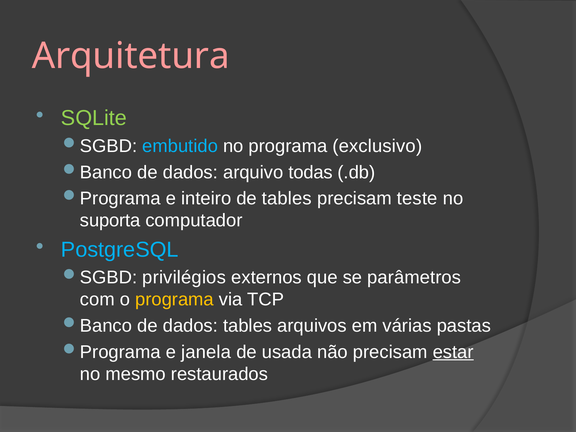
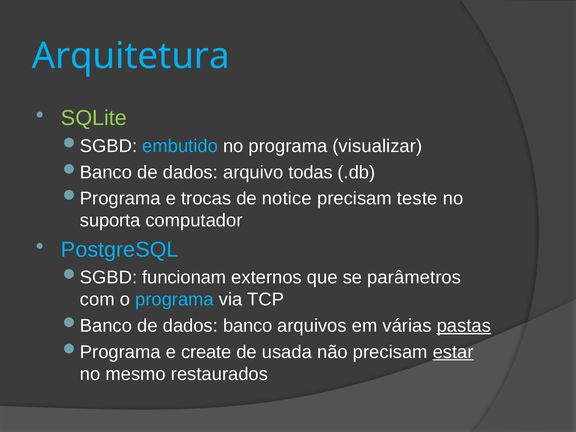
Arquitetura colour: pink -> light blue
exclusivo: exclusivo -> visualizar
inteiro: inteiro -> trocas
de tables: tables -> notice
privilégios: privilégios -> funcionam
programa at (175, 300) colour: yellow -> light blue
dados tables: tables -> banco
pastas underline: none -> present
janela: janela -> create
